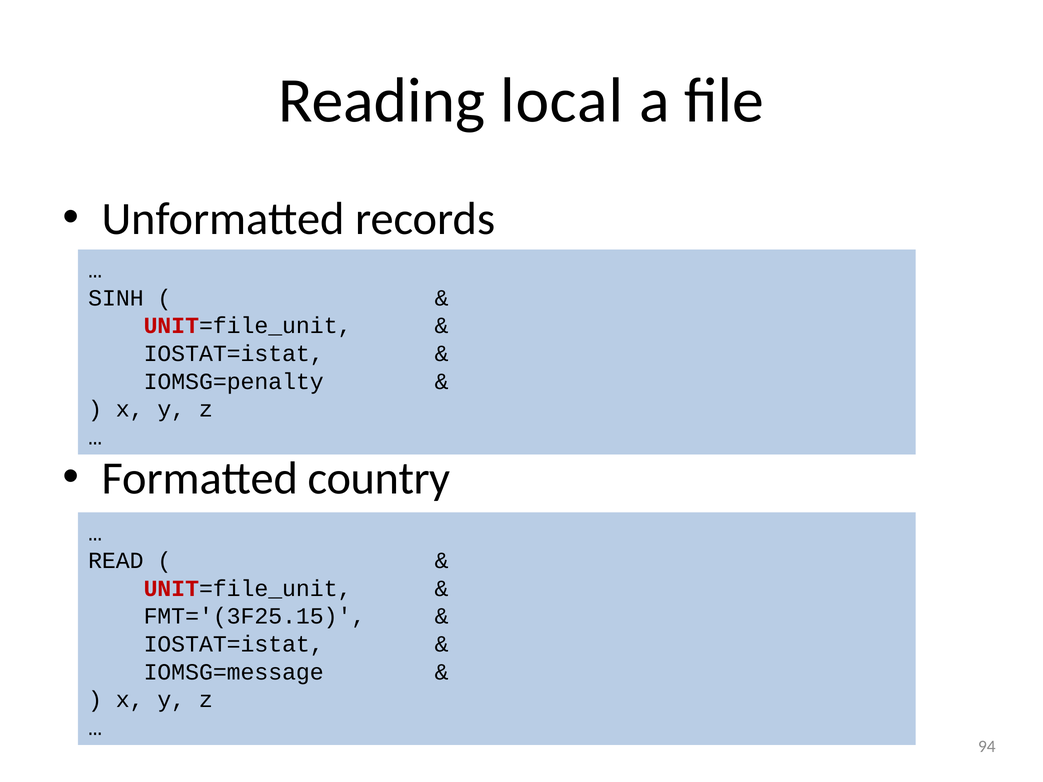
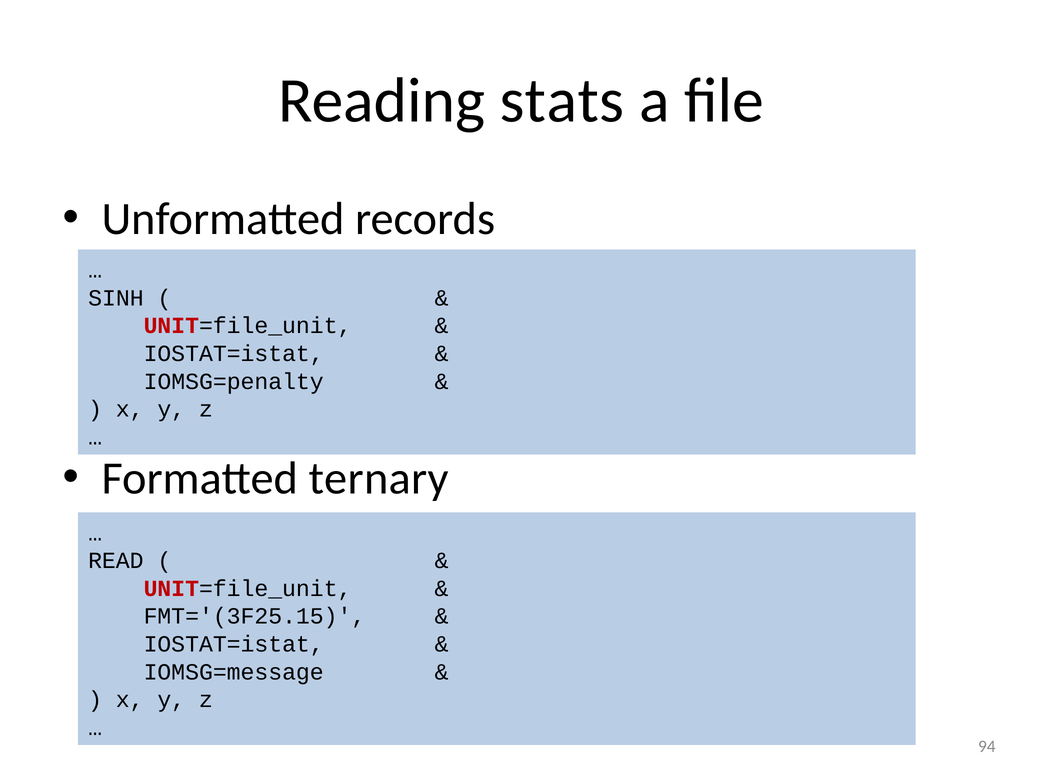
local: local -> stats
country: country -> ternary
